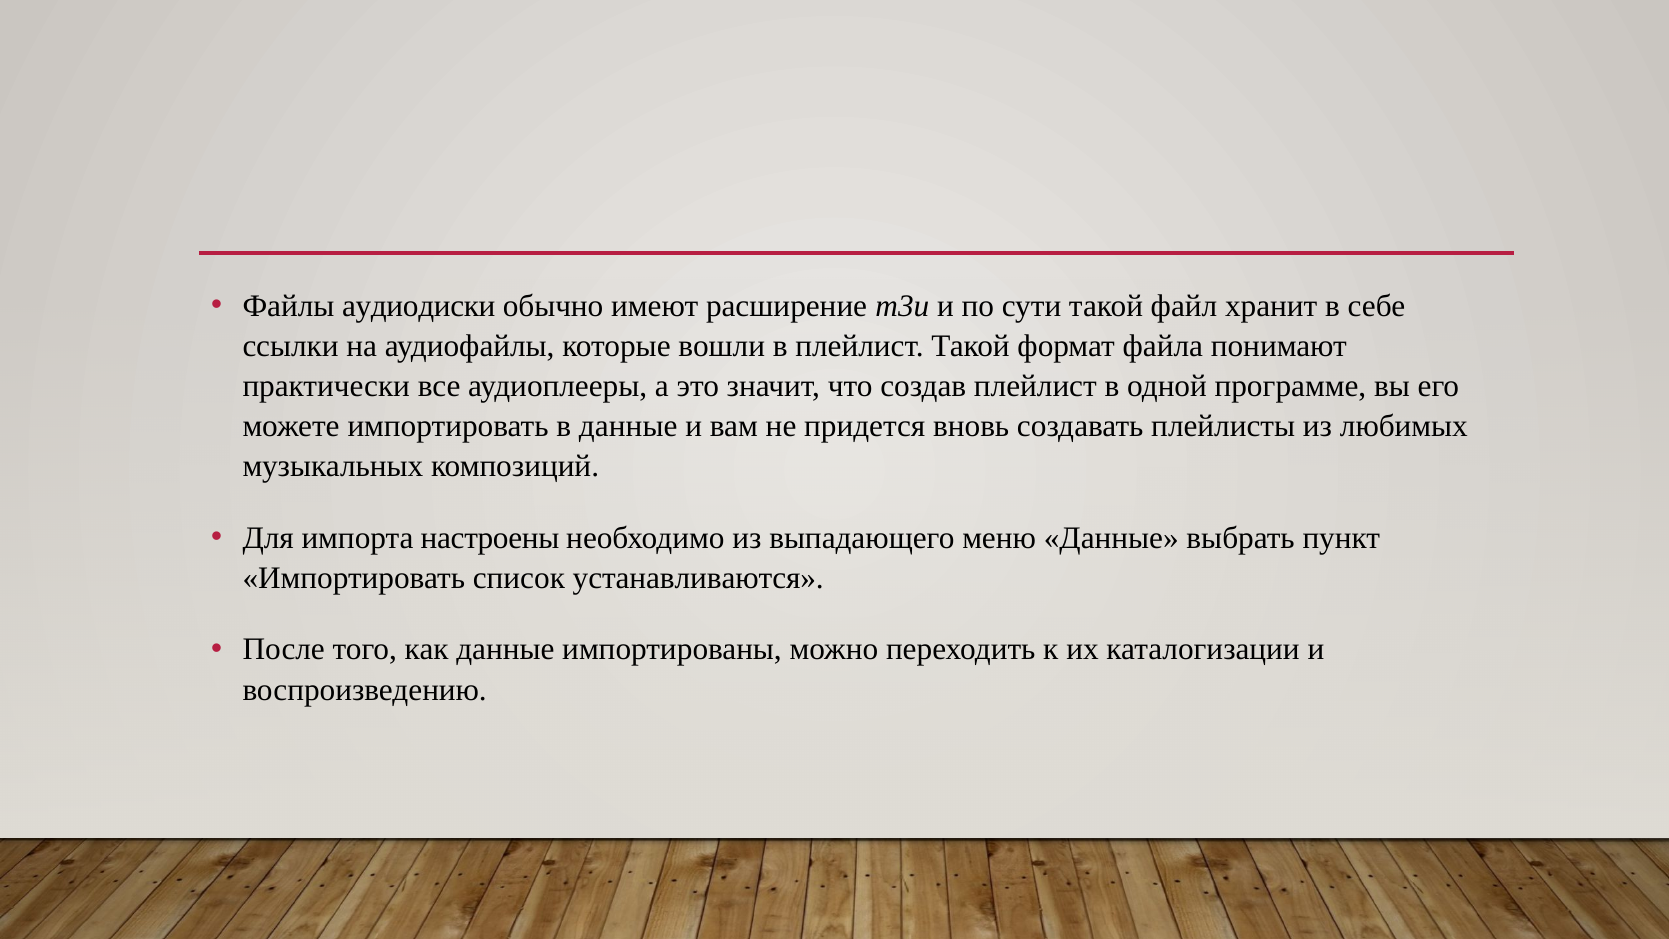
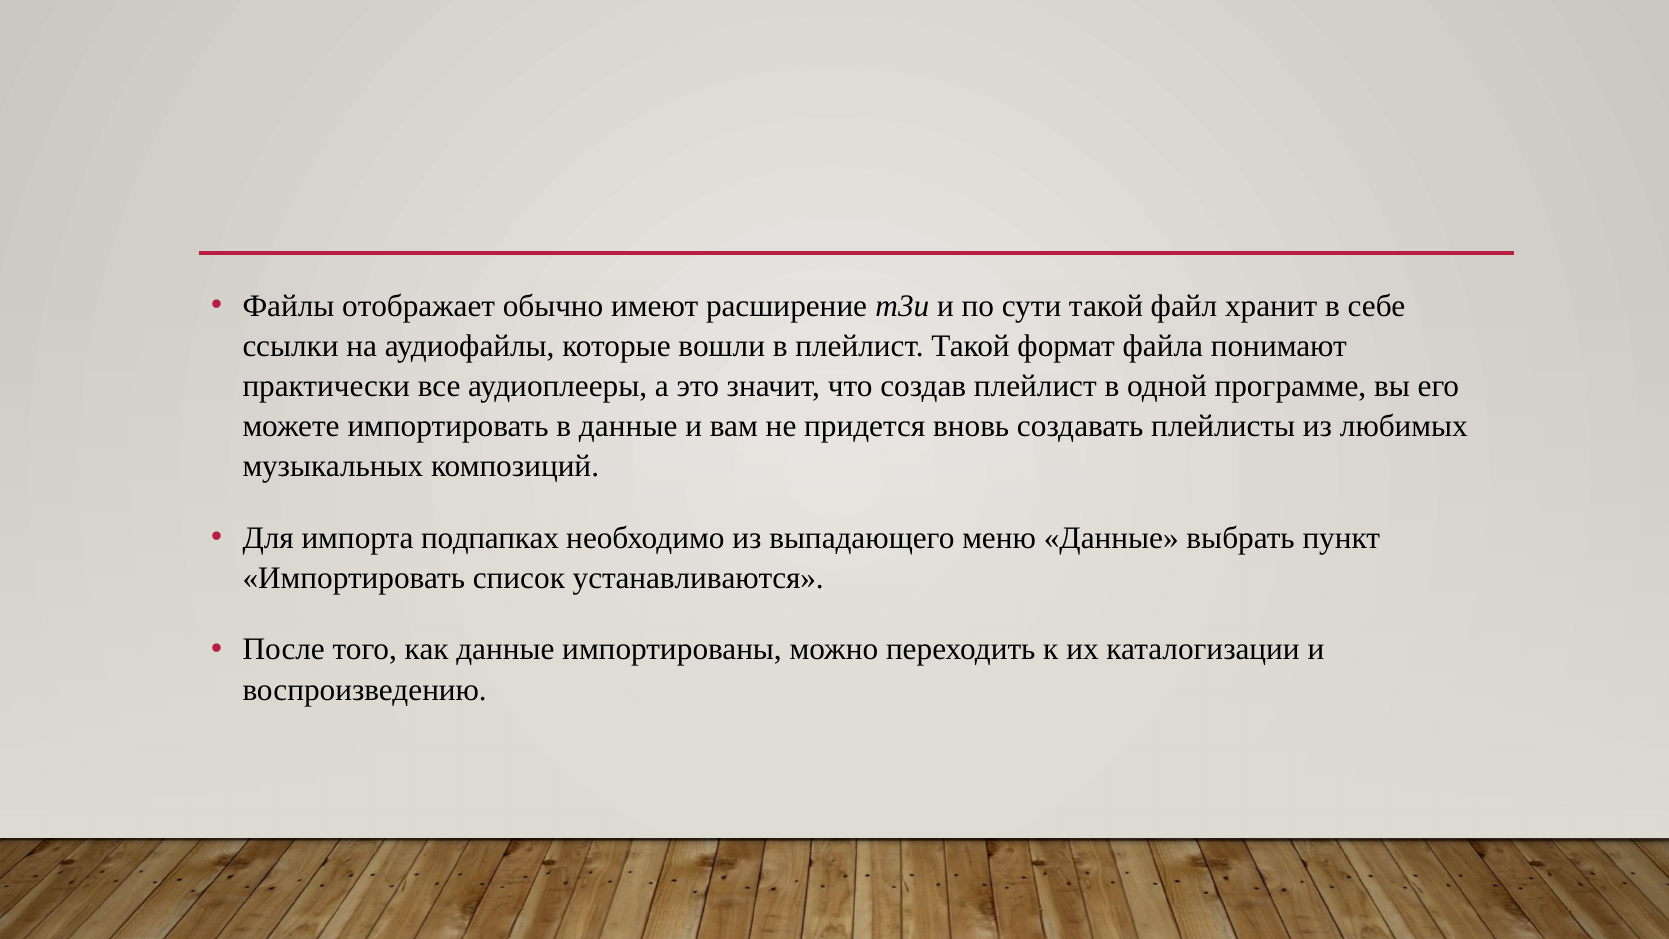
аудиодиски: аудиодиски -> отображает
настроены: настроены -> подпапках
